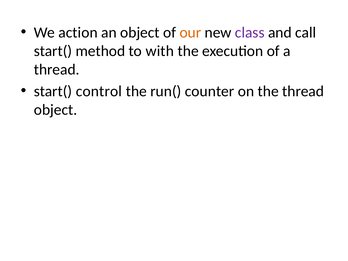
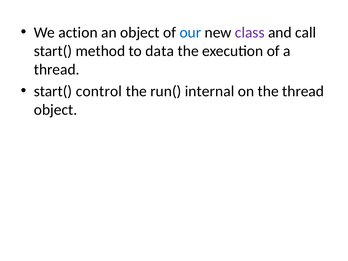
our colour: orange -> blue
with: with -> data
counter: counter -> internal
